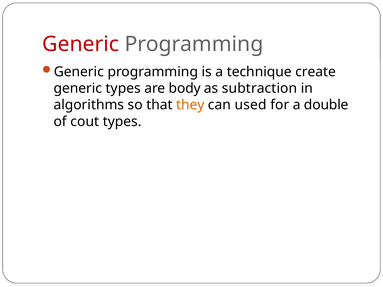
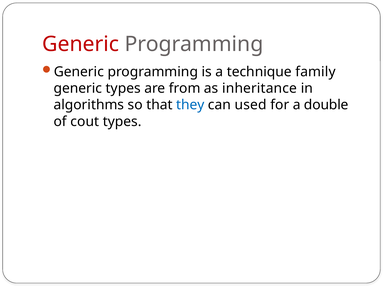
create: create -> family
body: body -> from
subtraction: subtraction -> inheritance
they colour: orange -> blue
